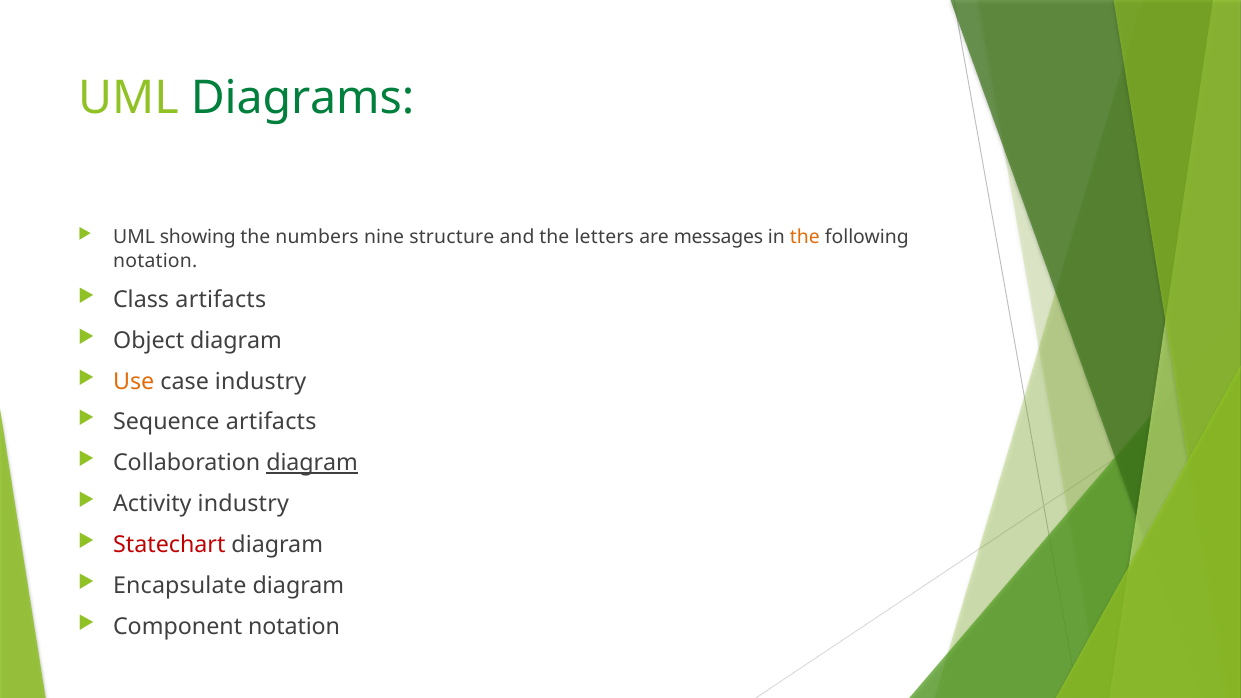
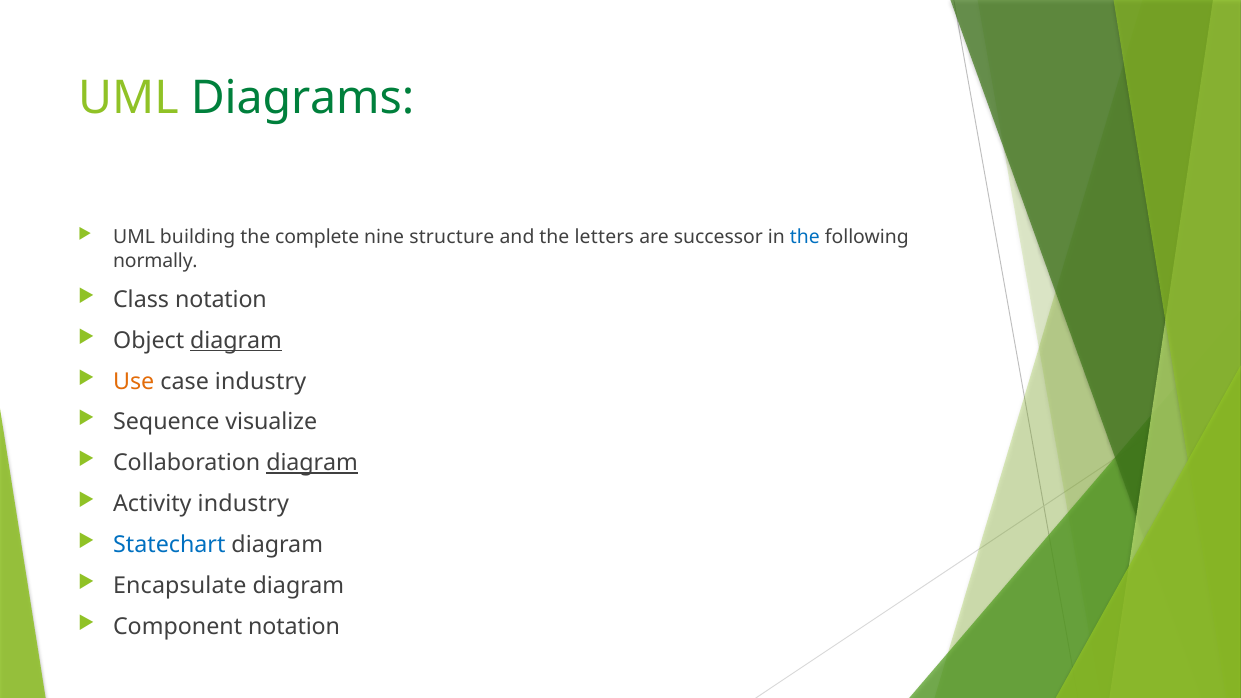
showing: showing -> building
numbers: numbers -> complete
messages: messages -> successor
the at (805, 238) colour: orange -> blue
notation at (155, 261): notation -> normally
Class artifacts: artifacts -> notation
diagram at (236, 341) underline: none -> present
Sequence artifacts: artifacts -> visualize
Statechart colour: red -> blue
